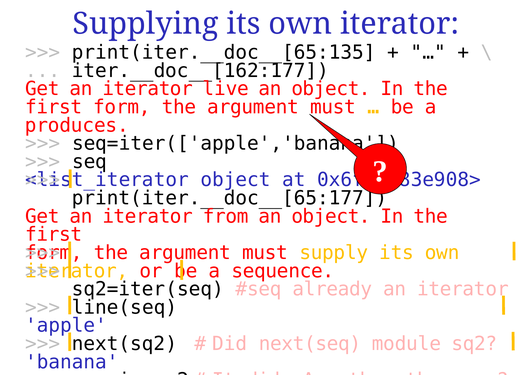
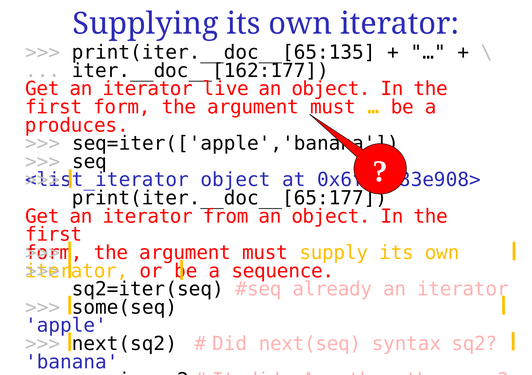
line(seq: line(seq -> some(seq
module: module -> syntax
